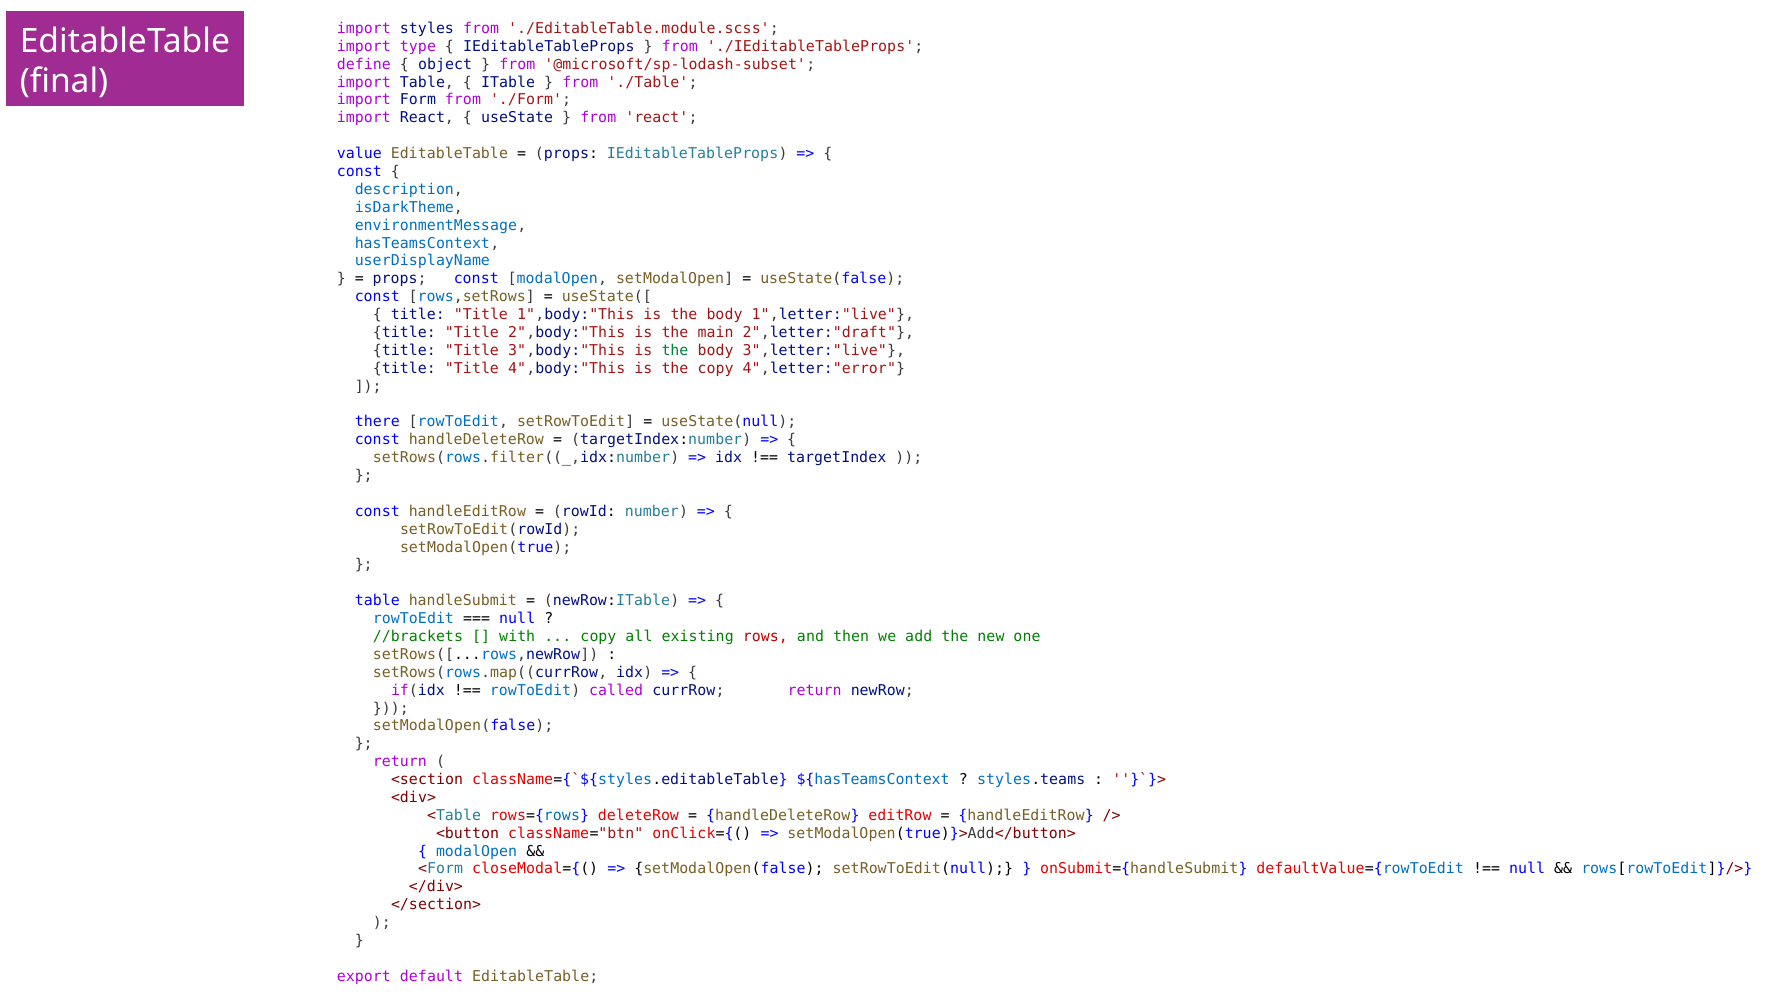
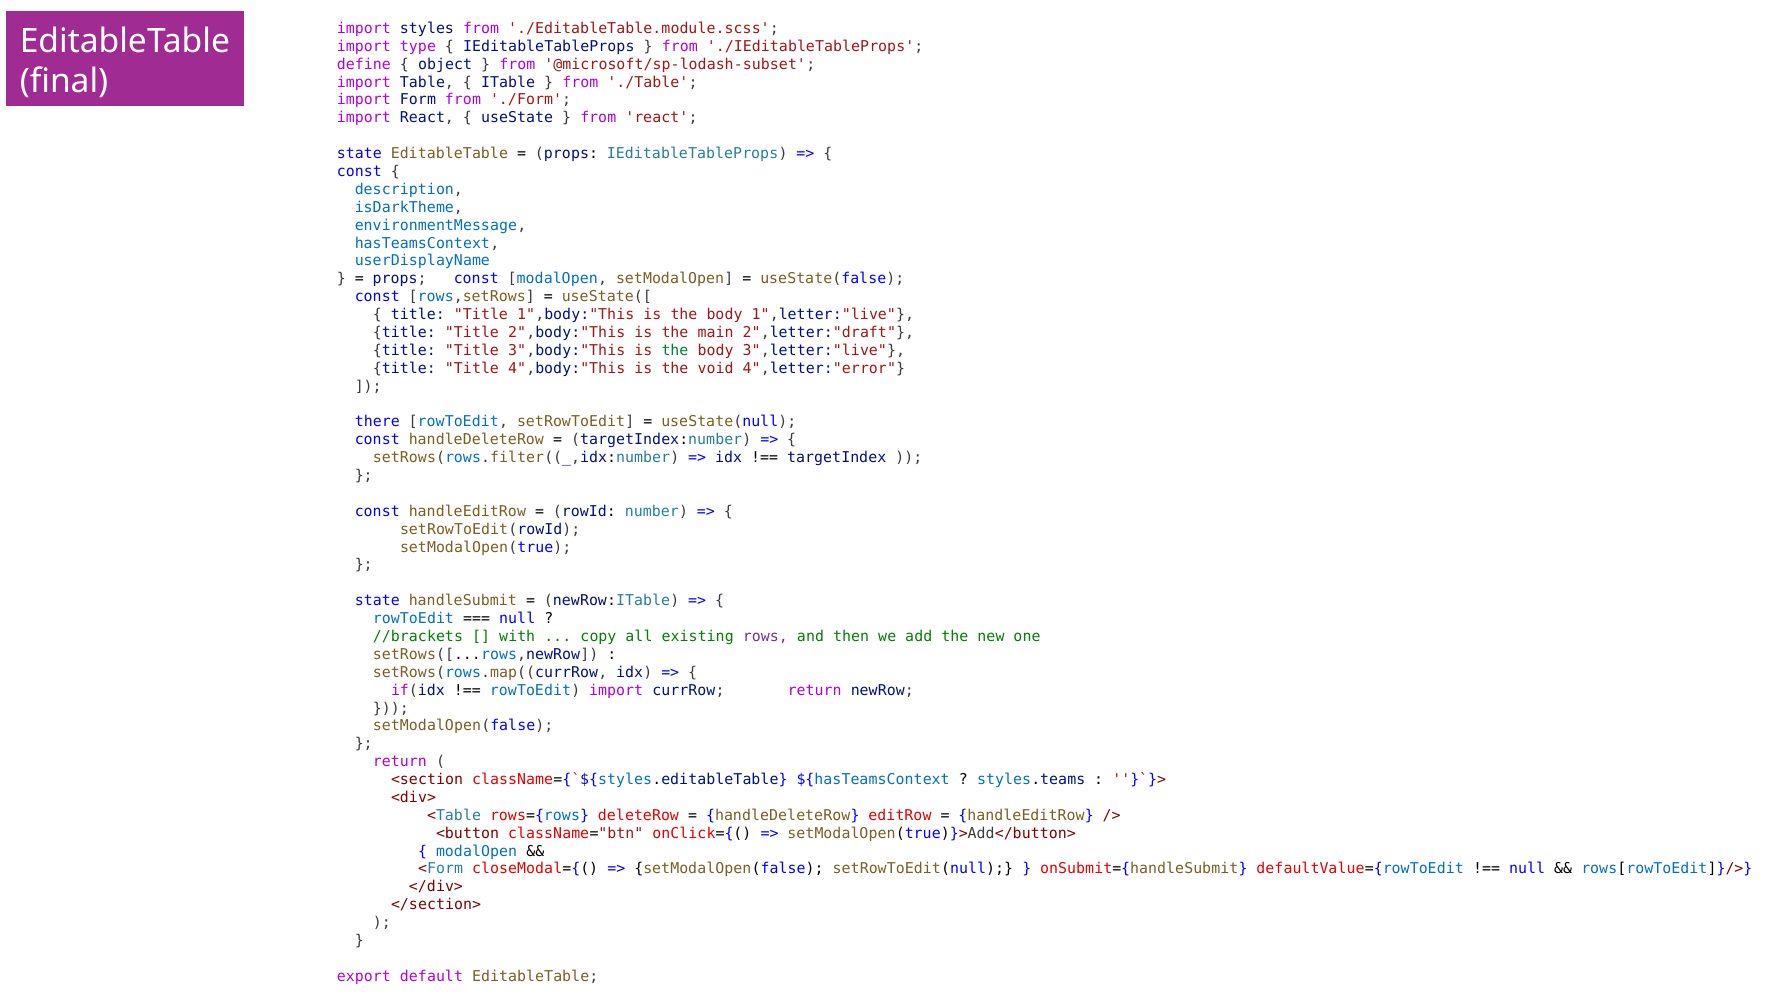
value at (359, 154): value -> state
the copy: copy -> void
table at (377, 601): table -> state
rows colour: red -> purple
rowToEdit called: called -> import
